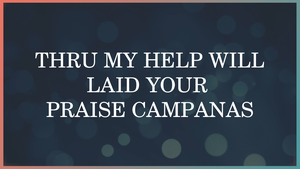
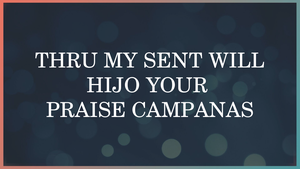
HELP: HELP -> SENT
LAID: LAID -> HIJO
